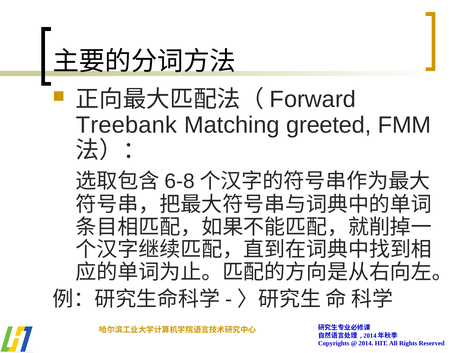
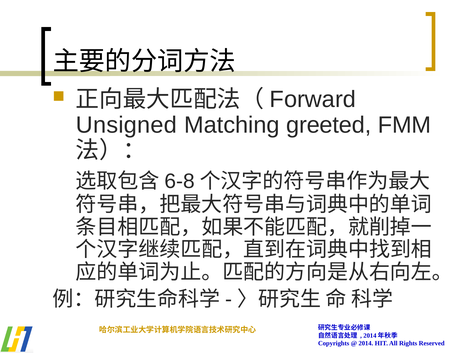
Treebank: Treebank -> Unsigned
